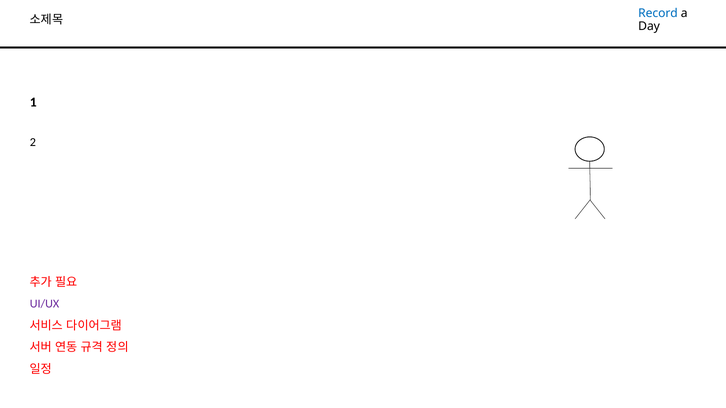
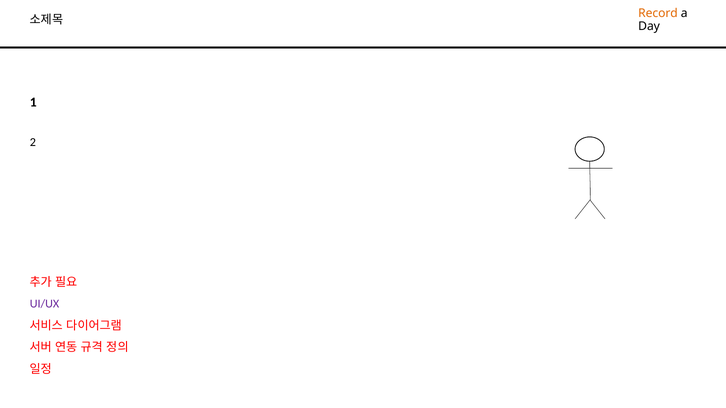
Record colour: blue -> orange
